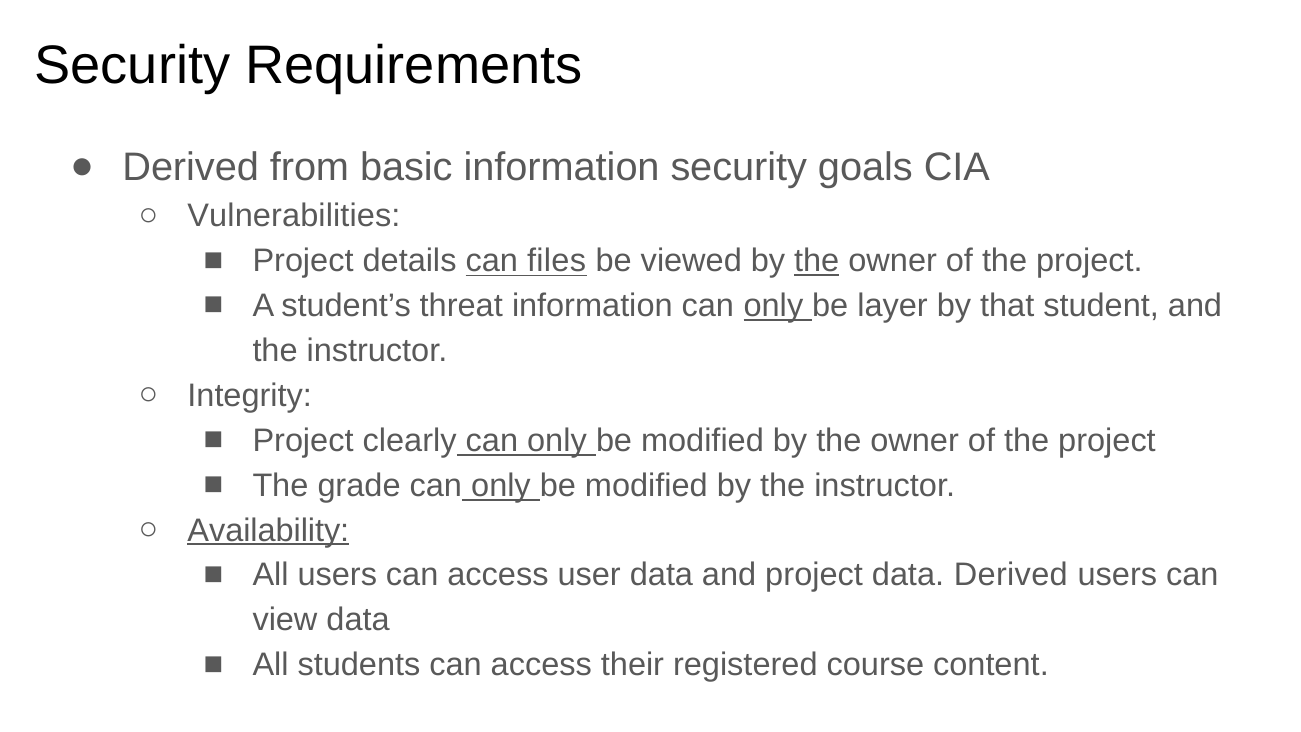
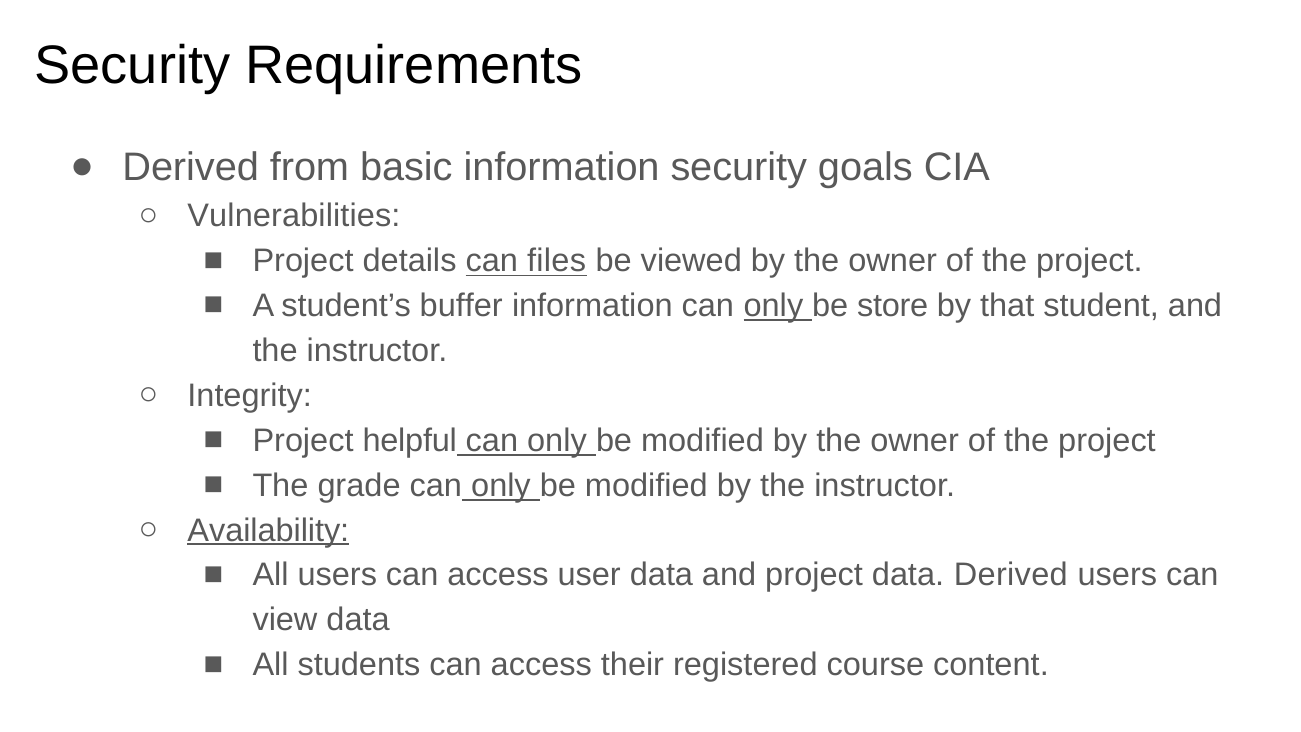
the at (817, 261) underline: present -> none
threat: threat -> buffer
layer: layer -> store
clearly: clearly -> helpful
